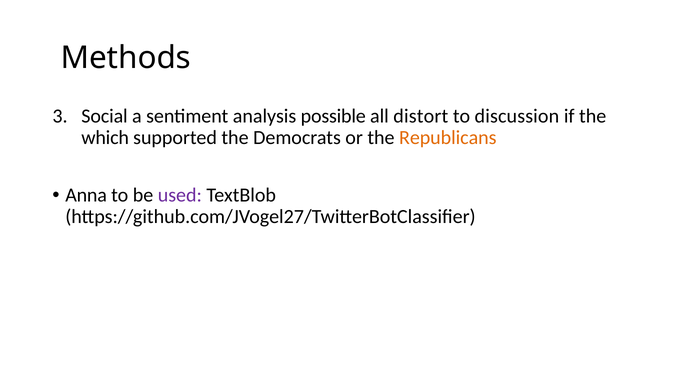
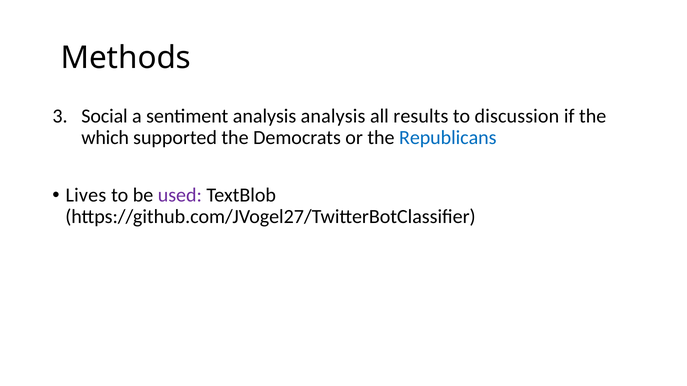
analysis possible: possible -> analysis
distort: distort -> results
Republicans colour: orange -> blue
Anna: Anna -> Lives
